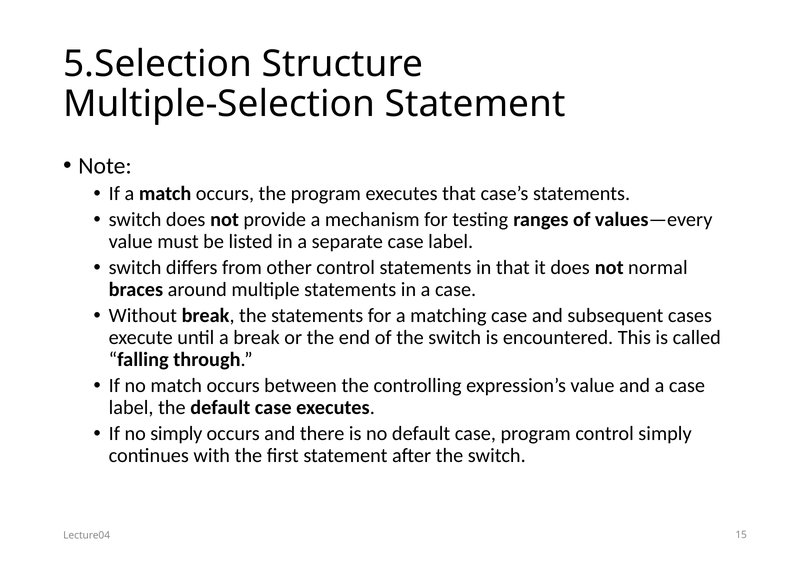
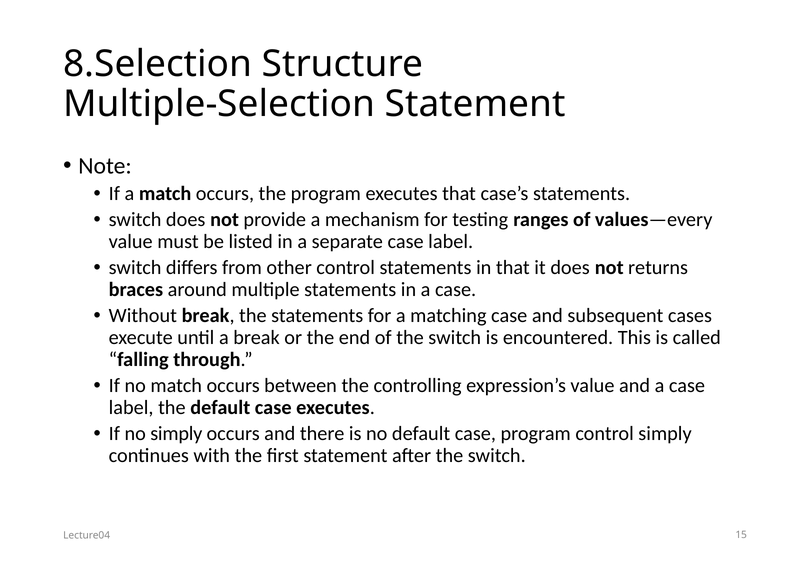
5.Selection: 5.Selection -> 8.Selection
normal: normal -> returns
